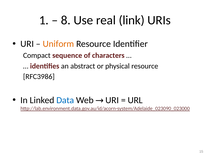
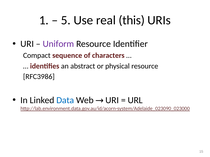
8: 8 -> 5
link: link -> this
Uniform colour: orange -> purple
